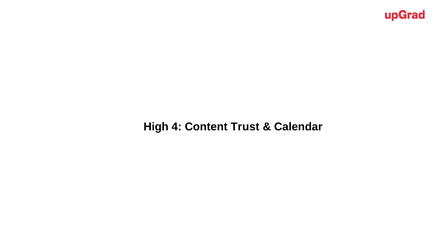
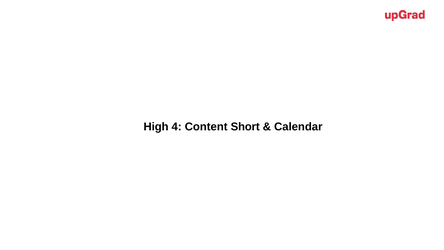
Trust: Trust -> Short
